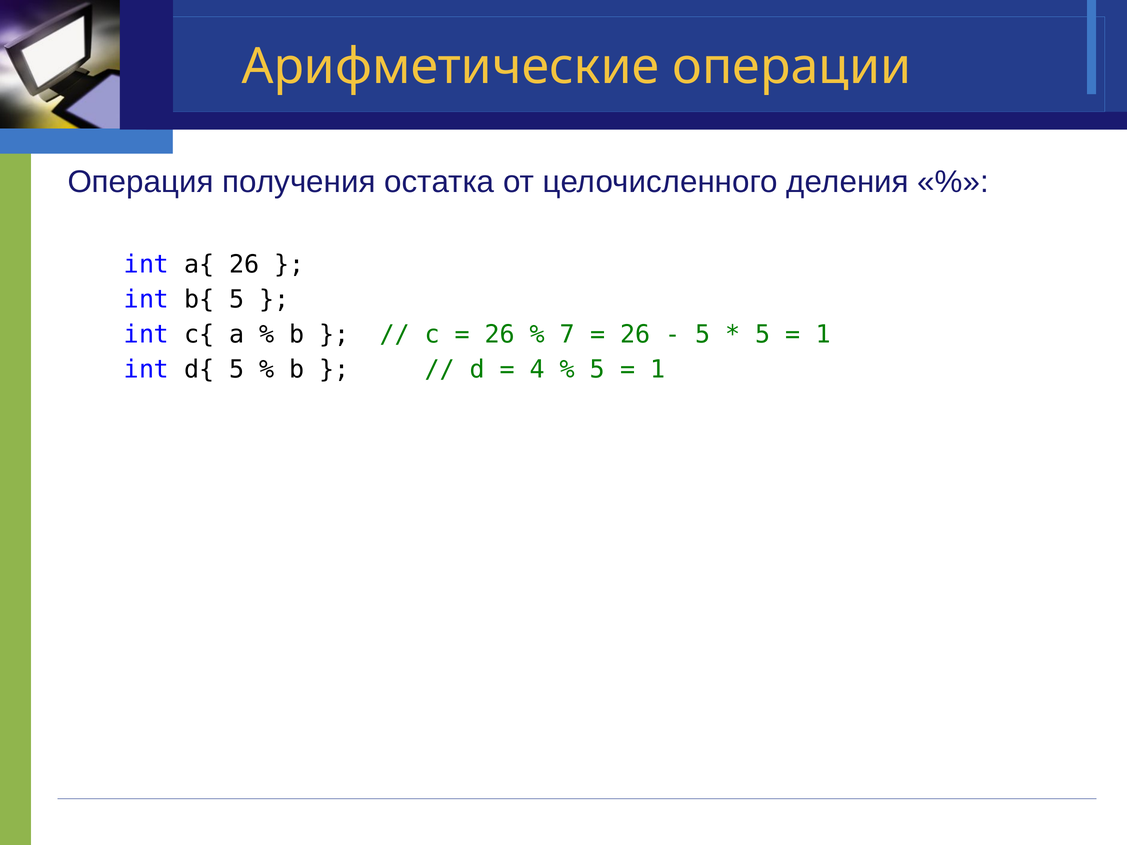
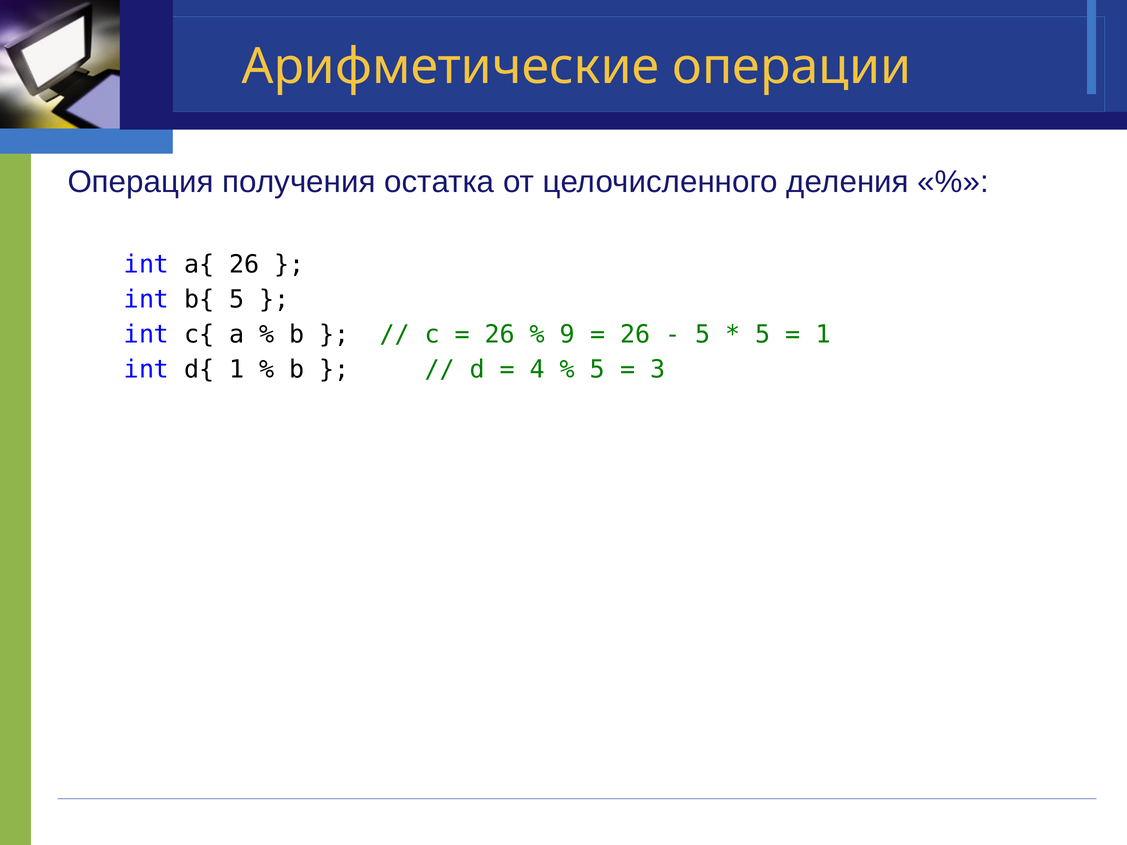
7: 7 -> 9
d{ 5: 5 -> 1
1 at (658, 370): 1 -> 3
